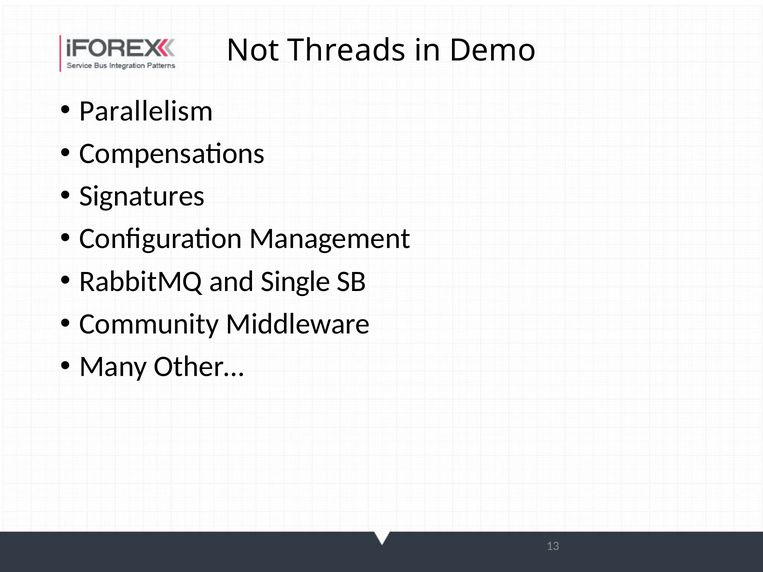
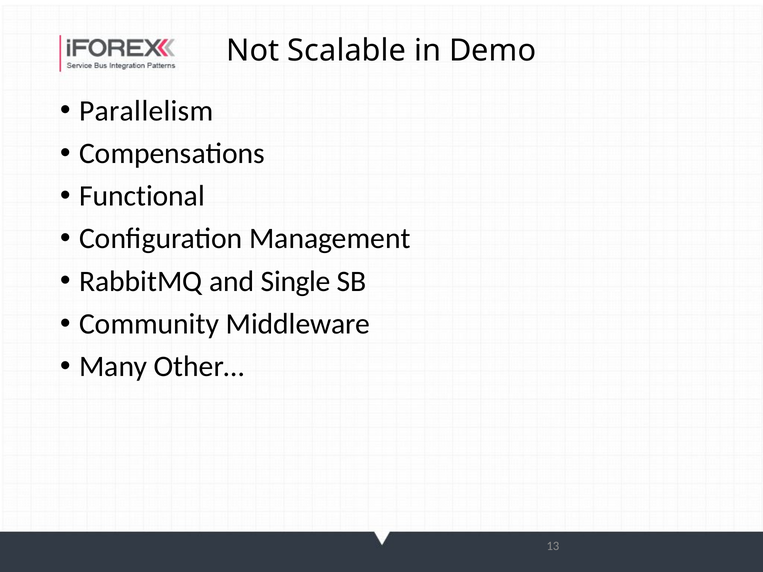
Threads: Threads -> Scalable
Signatures: Signatures -> Functional
